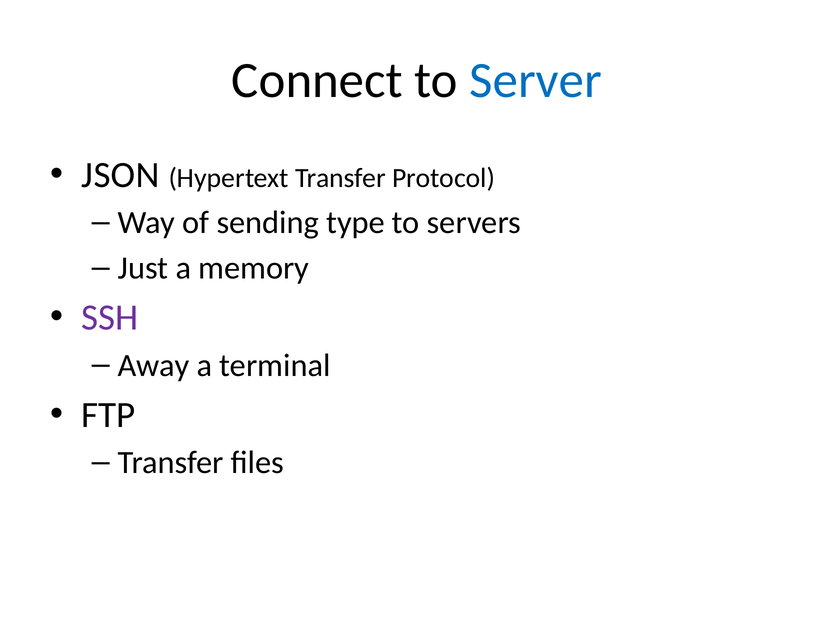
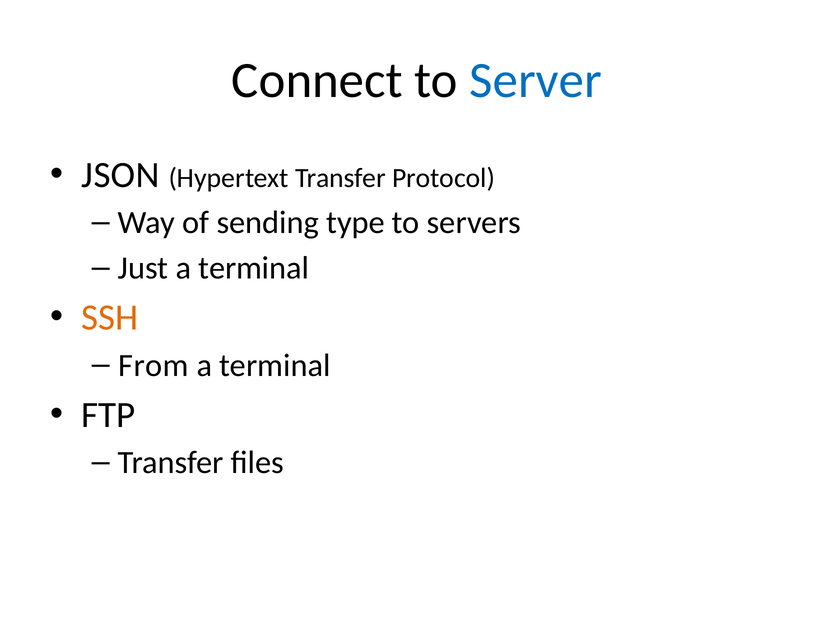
Just a memory: memory -> terminal
SSH colour: purple -> orange
Away: Away -> From
